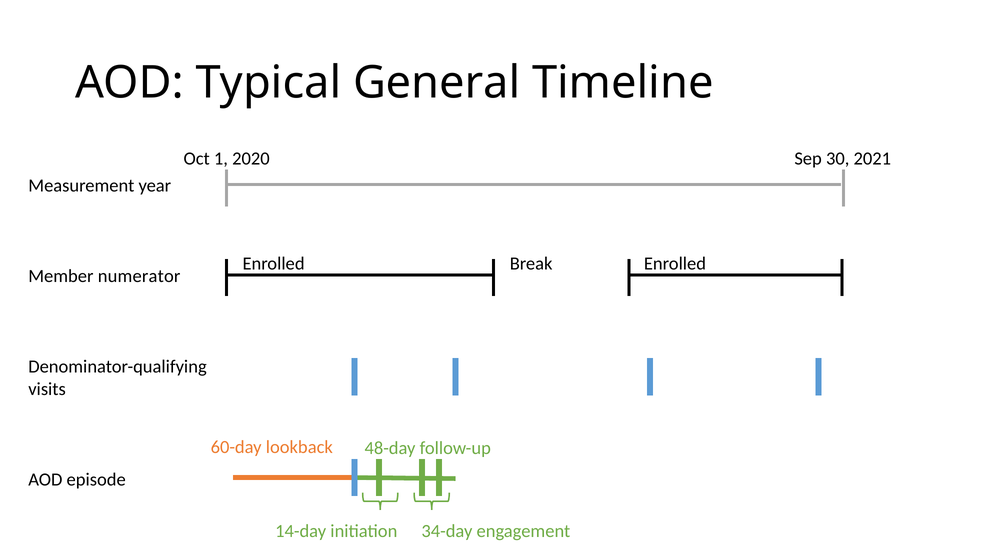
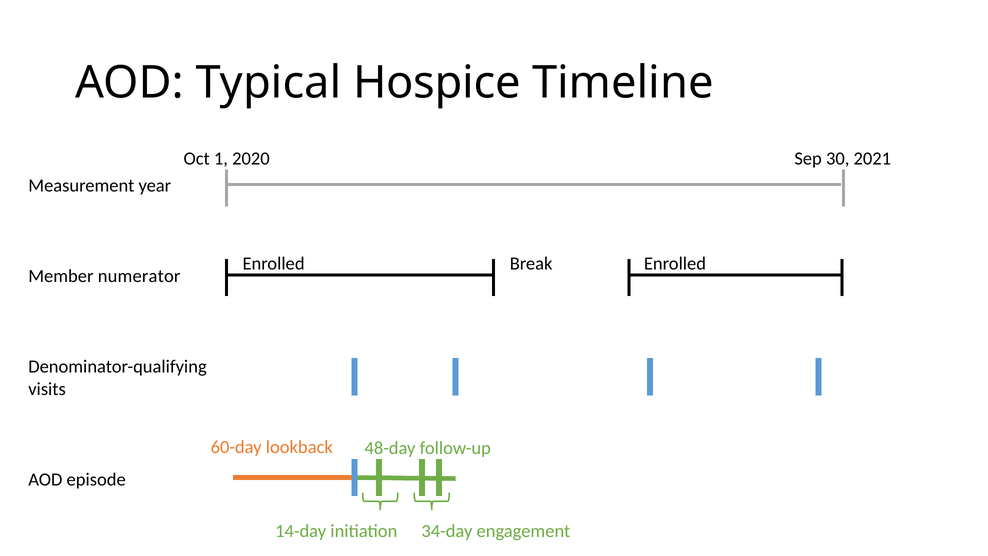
General: General -> Hospice
